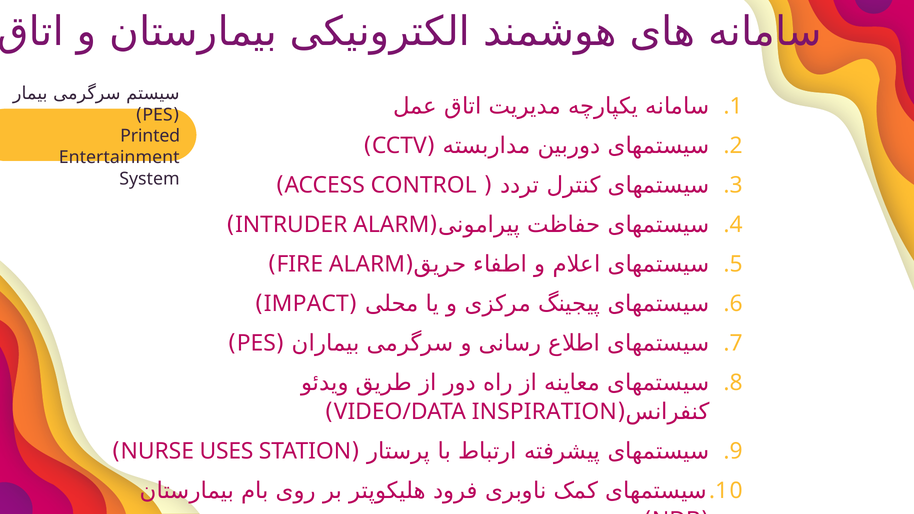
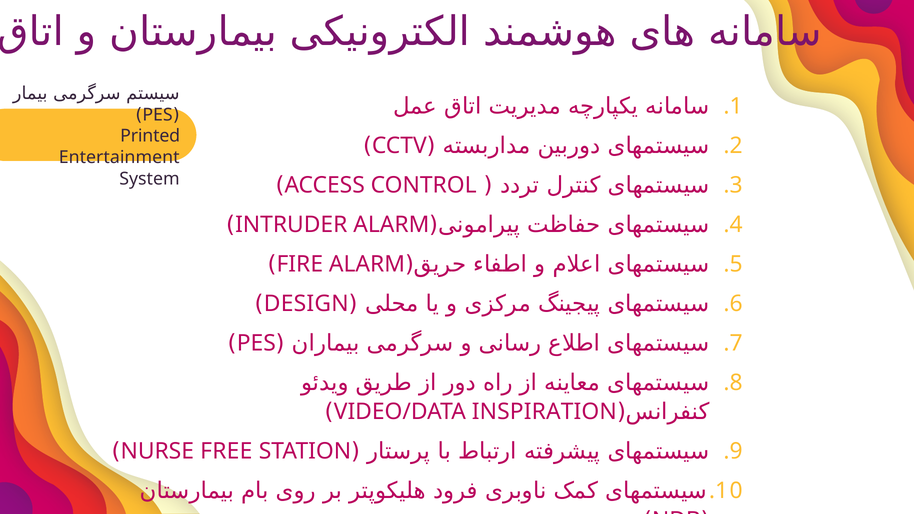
IMPACT: IMPACT -> DESIGN
USES: USES -> FREE
